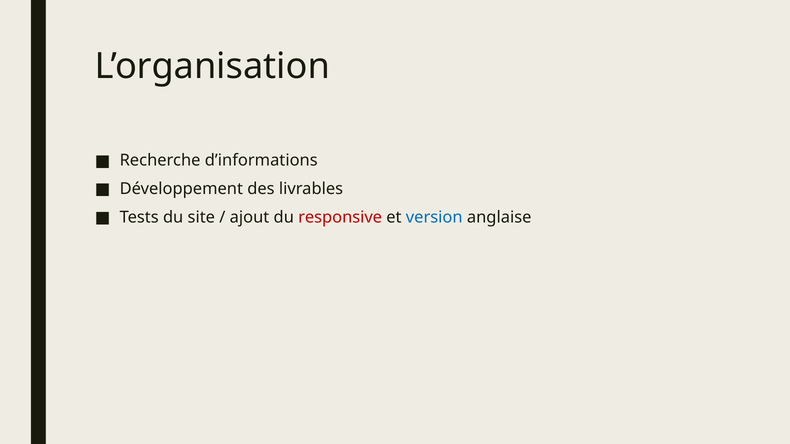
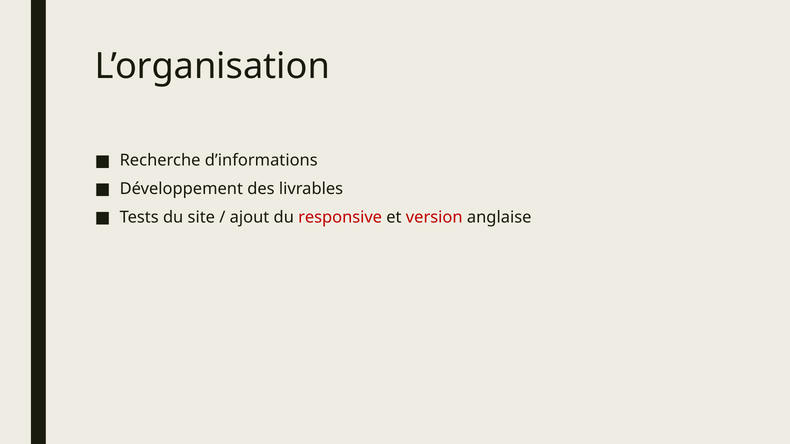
version colour: blue -> red
